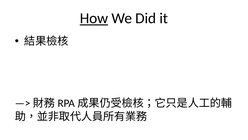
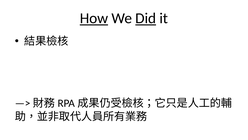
Did underline: none -> present
